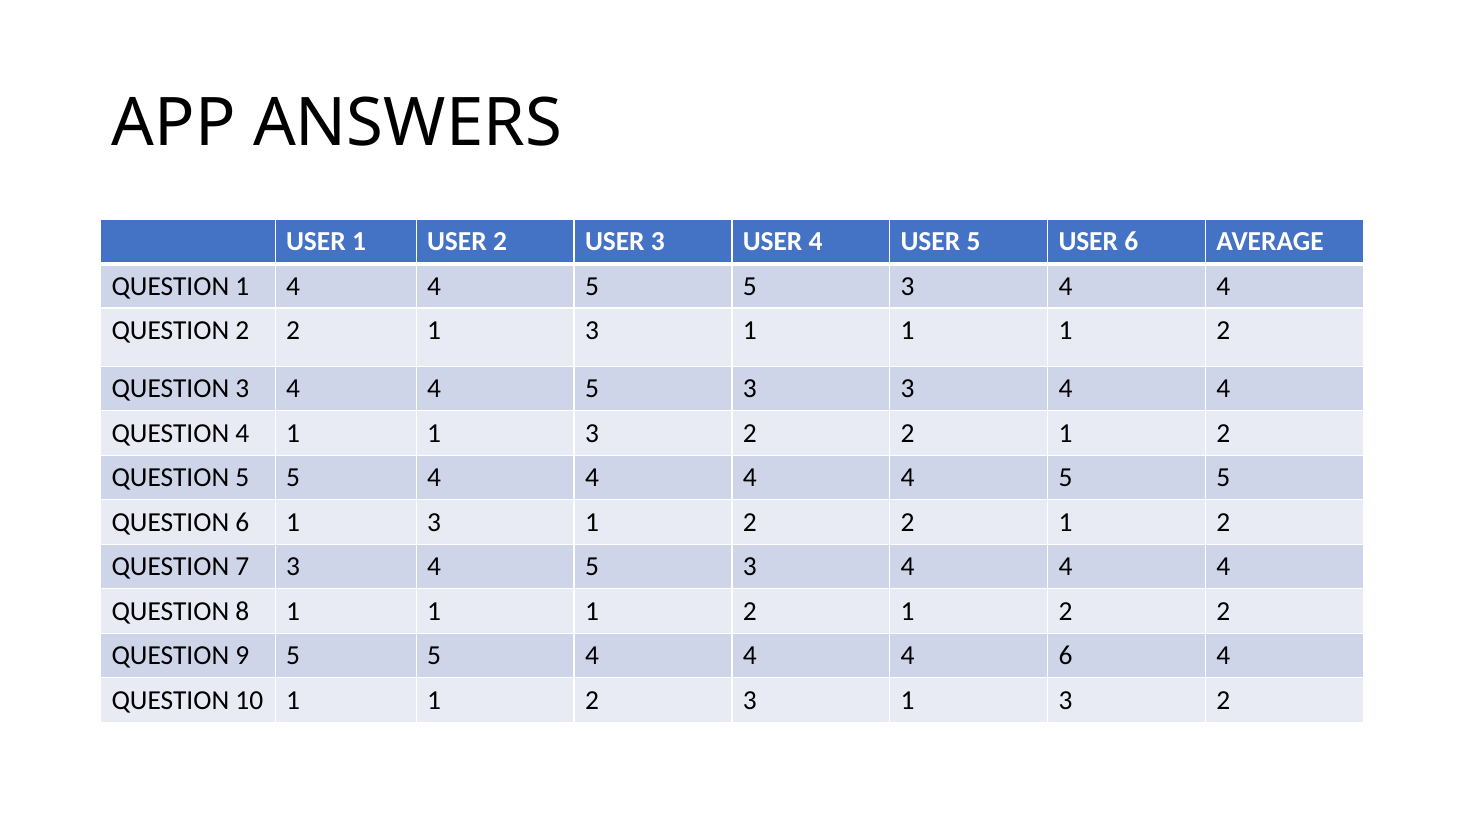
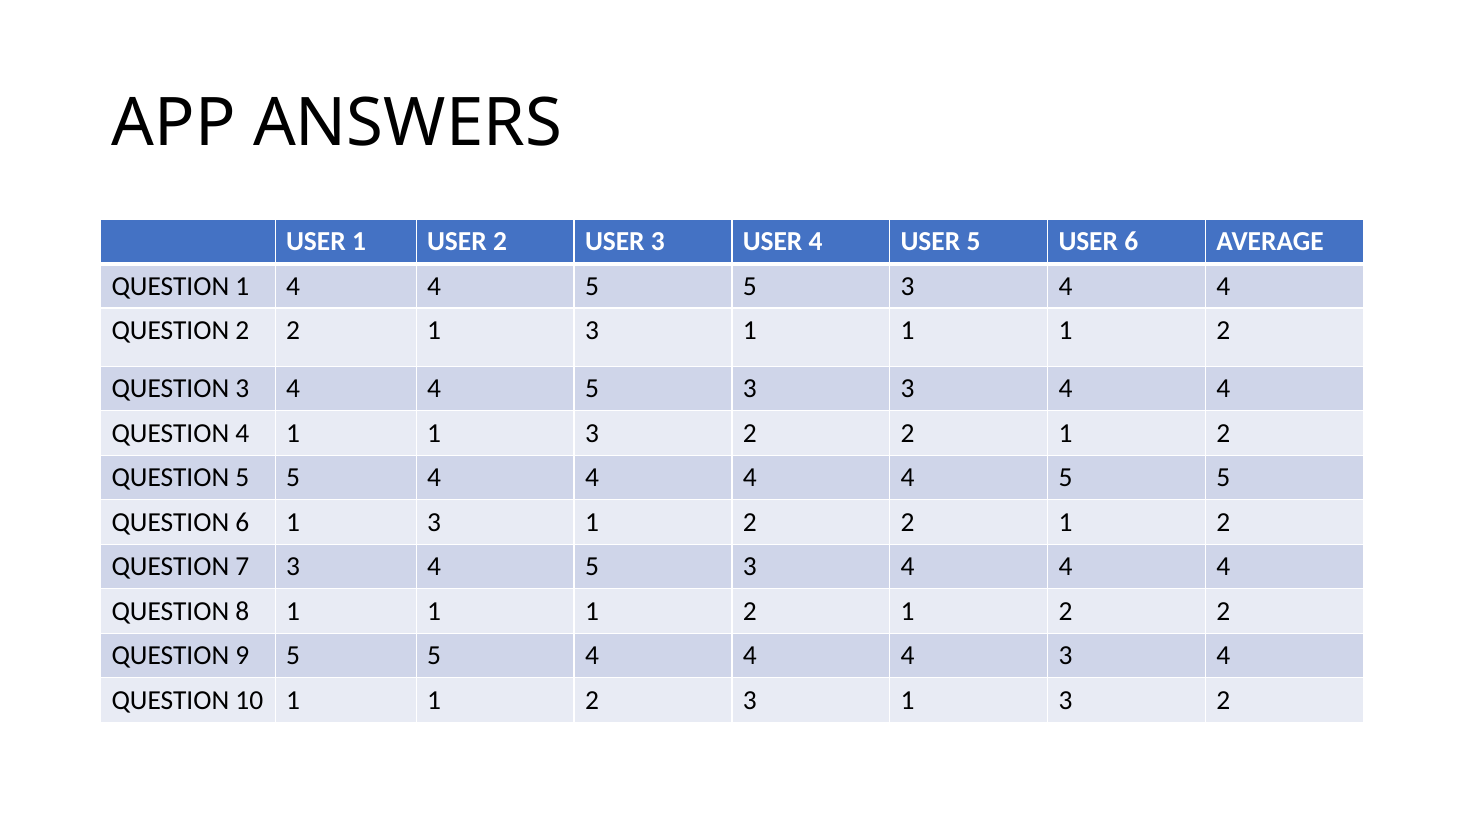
4 6: 6 -> 3
